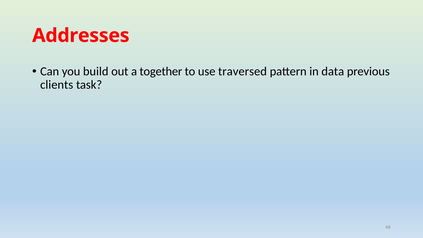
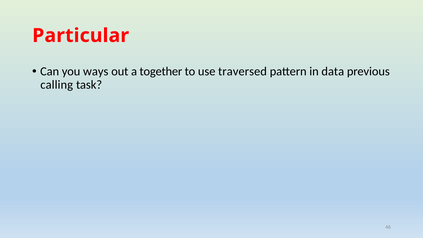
Addresses: Addresses -> Particular
build: build -> ways
clients: clients -> calling
